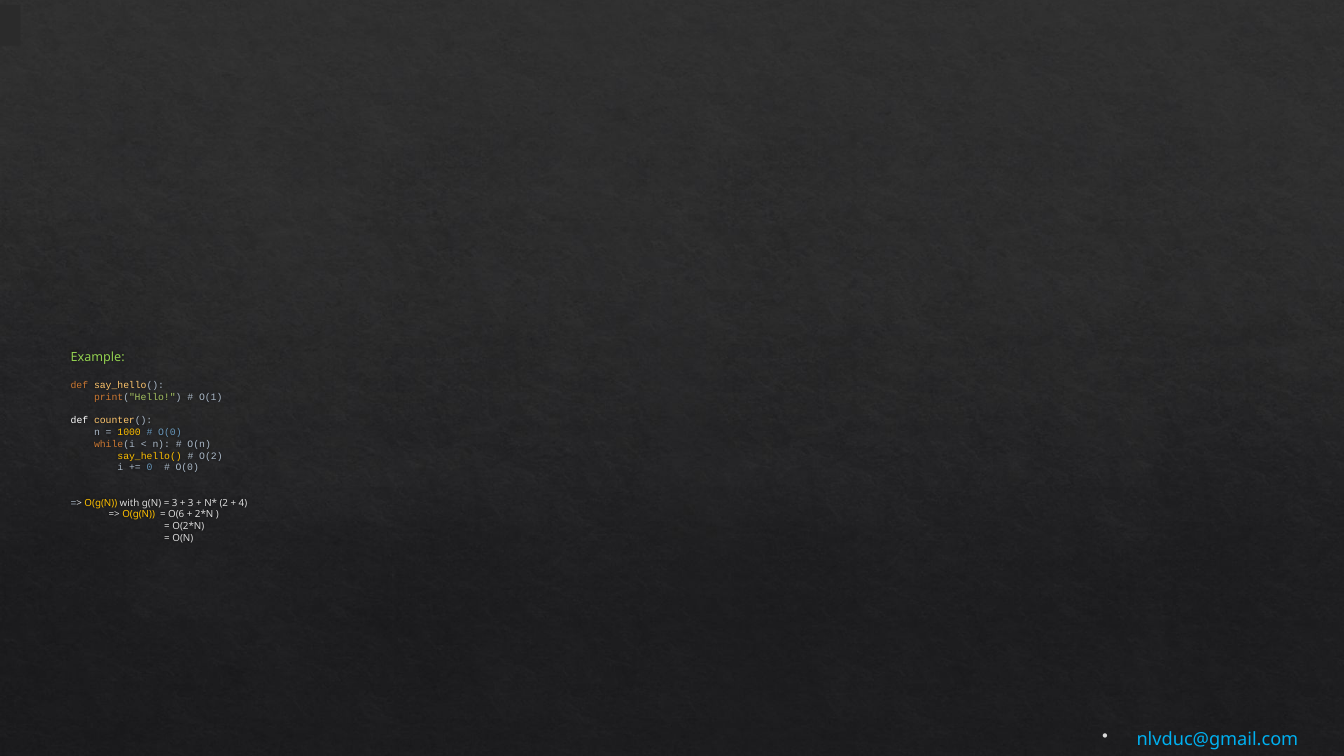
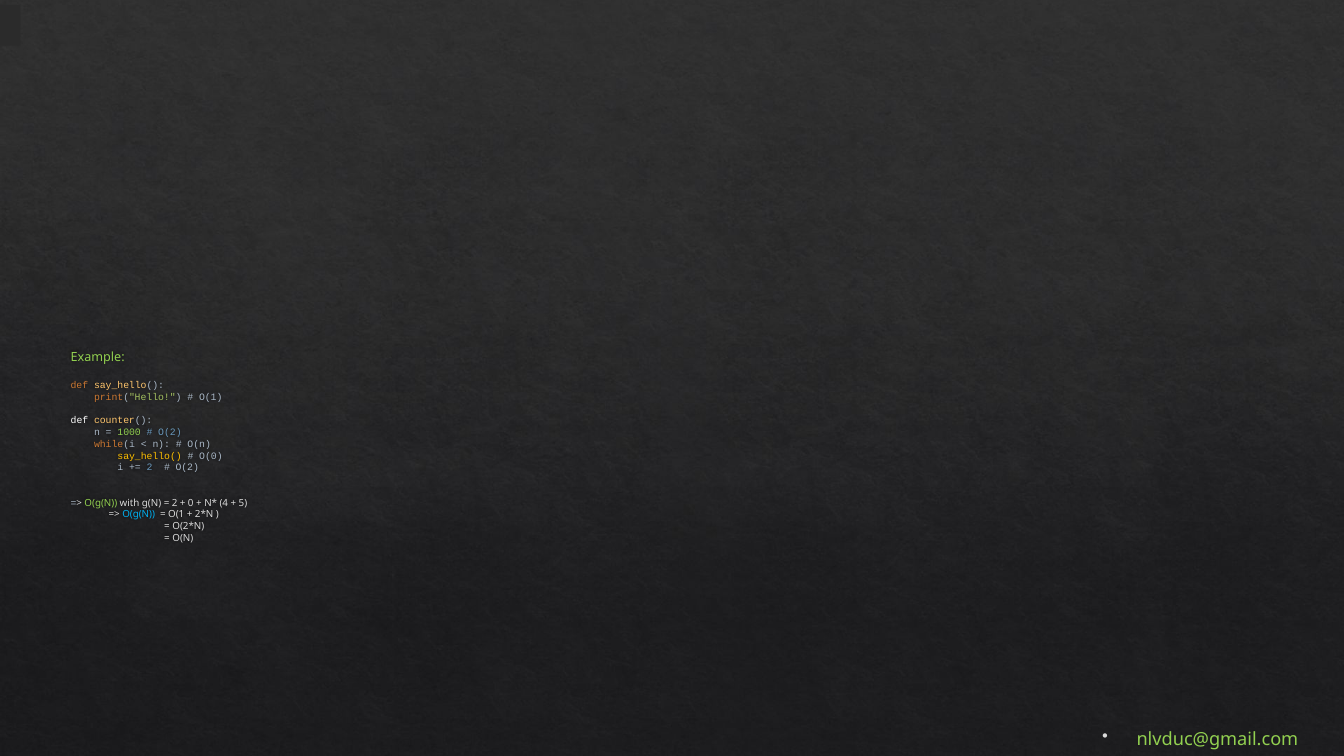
1000 colour: yellow -> light green
O(0 at (170, 432): O(0 -> O(2
O(2: O(2 -> O(0
0 at (150, 468): 0 -> 2
O(0 at (187, 468): O(0 -> O(2
O(g(N at (101, 503) colour: yellow -> light green
3 at (175, 503): 3 -> 2
3 at (191, 503): 3 -> 0
2: 2 -> 4
4: 4 -> 5
O(g(N at (139, 515) colour: yellow -> light blue
O(6 at (176, 515): O(6 -> O(1
nlvduc@gmail.com colour: light blue -> light green
